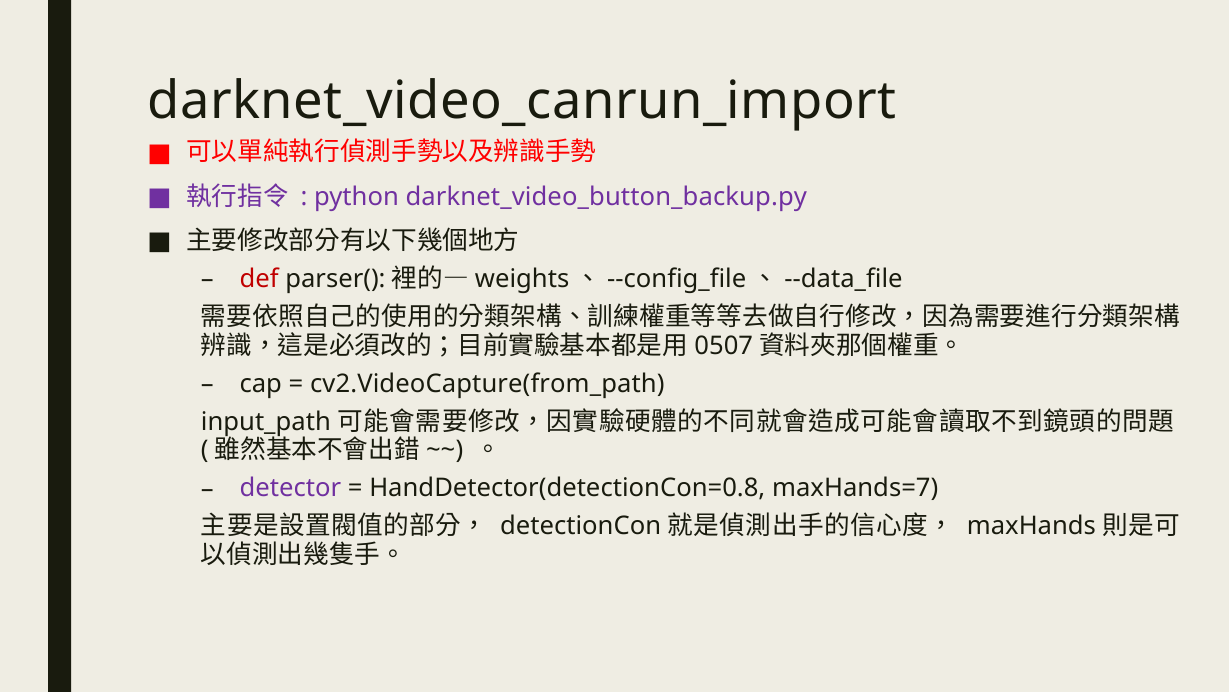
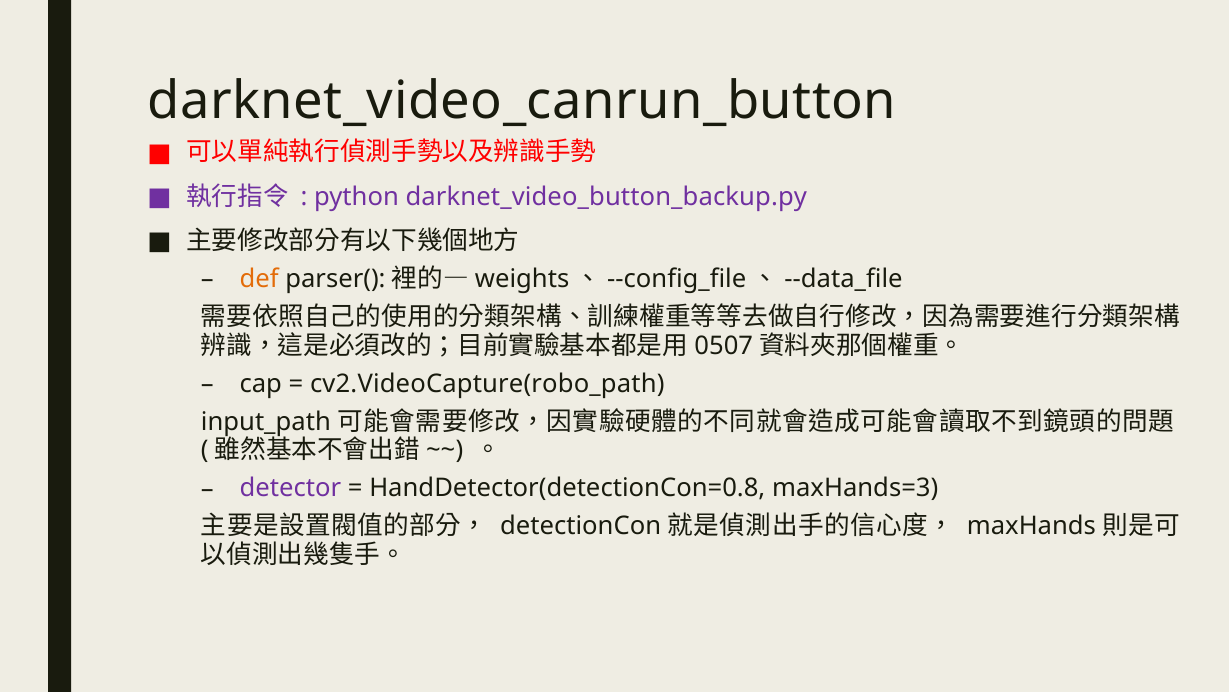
darknet_video_canrun_import: darknet_video_canrun_import -> darknet_video_canrun_button
def colour: red -> orange
cv2.VideoCapture(from_path: cv2.VideoCapture(from_path -> cv2.VideoCapture(robo_path
maxHands=7: maxHands=7 -> maxHands=3
